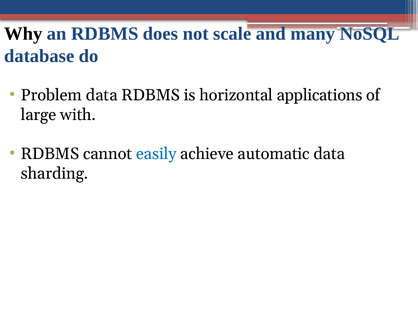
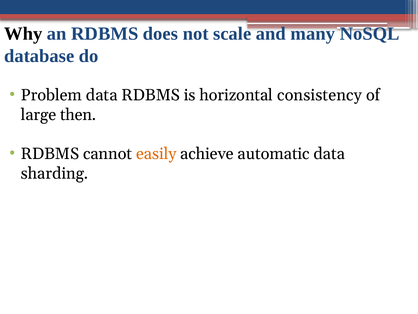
applications: applications -> consistency
with: with -> then
easily colour: blue -> orange
